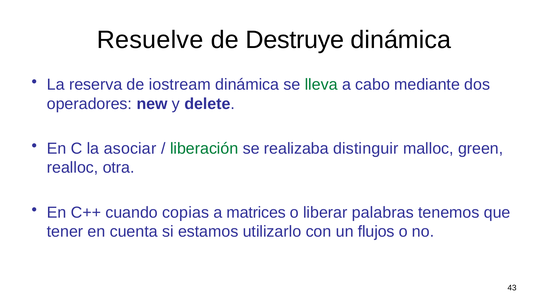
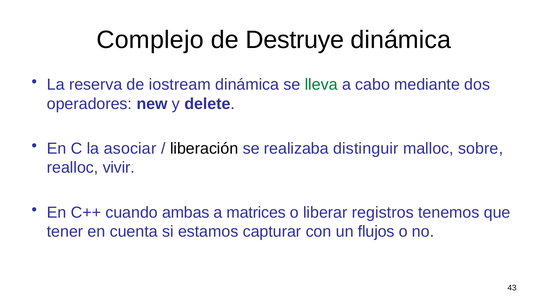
Resuelve: Resuelve -> Complejo
liberación colour: green -> black
green: green -> sobre
otra: otra -> vivir
copias: copias -> ambas
palabras: palabras -> registros
utilizarlo: utilizarlo -> capturar
